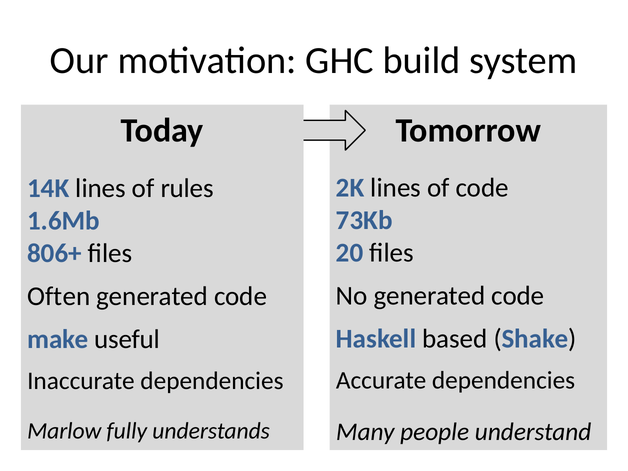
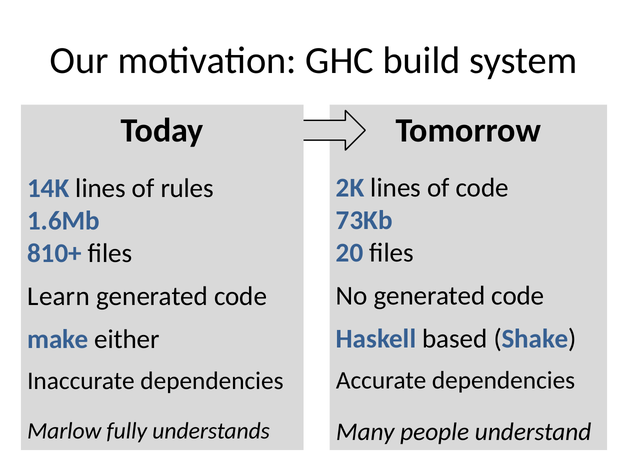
806+: 806+ -> 810+
Often: Often -> Learn
useful: useful -> either
